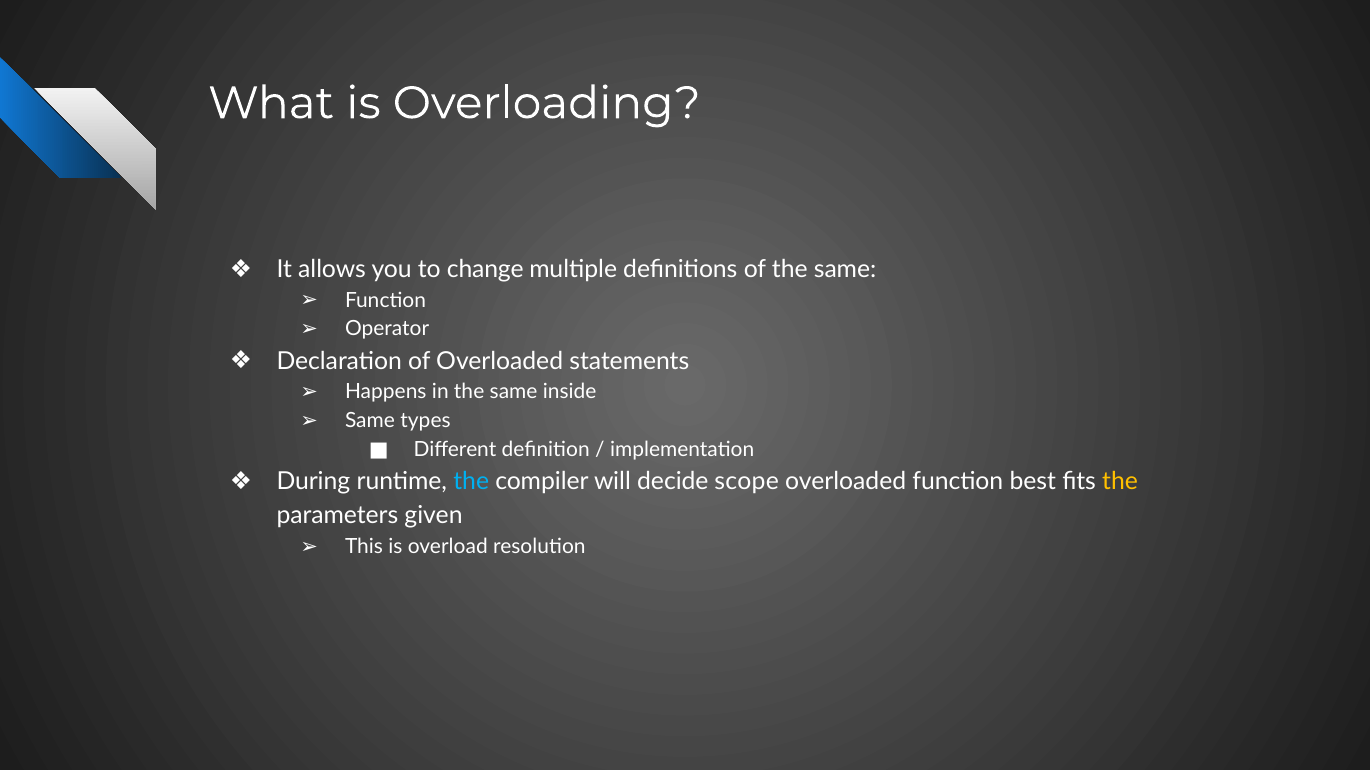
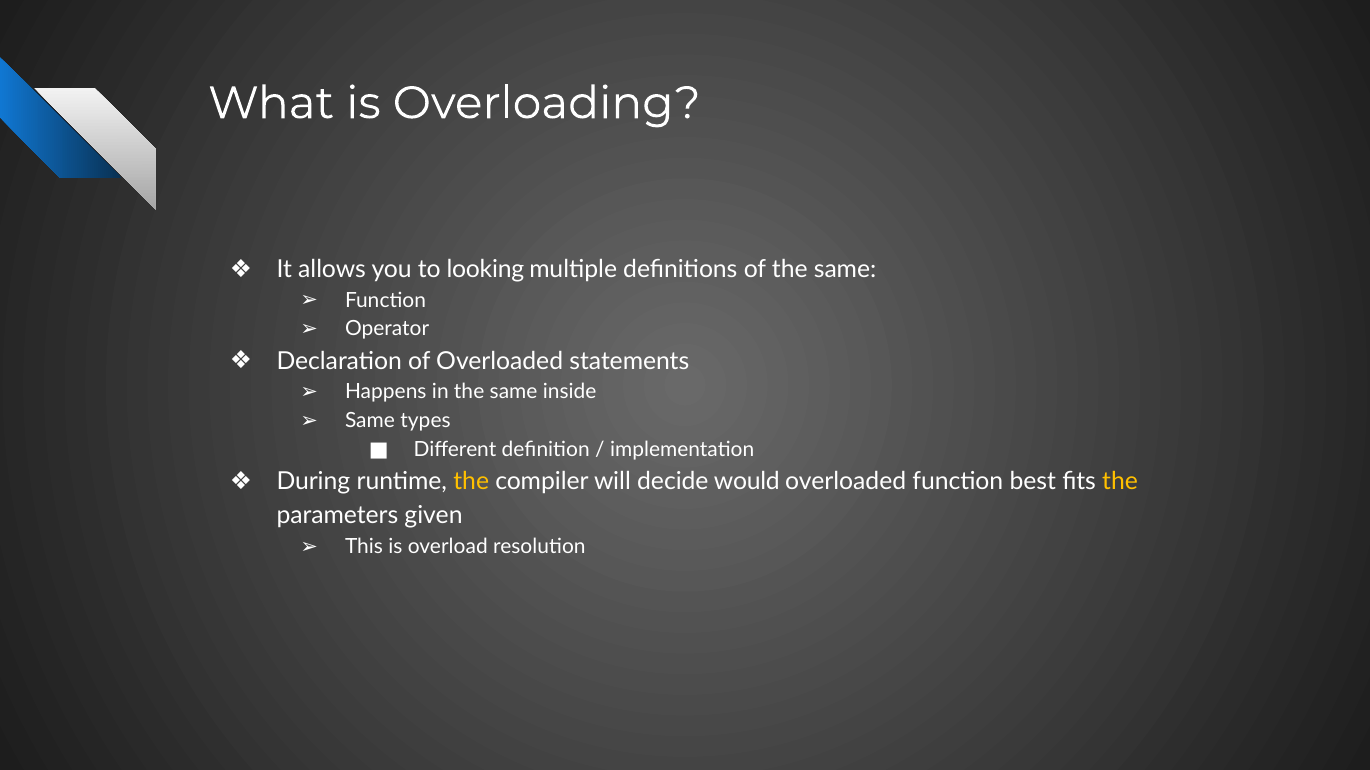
change: change -> looking
the at (471, 482) colour: light blue -> yellow
scope: scope -> would
